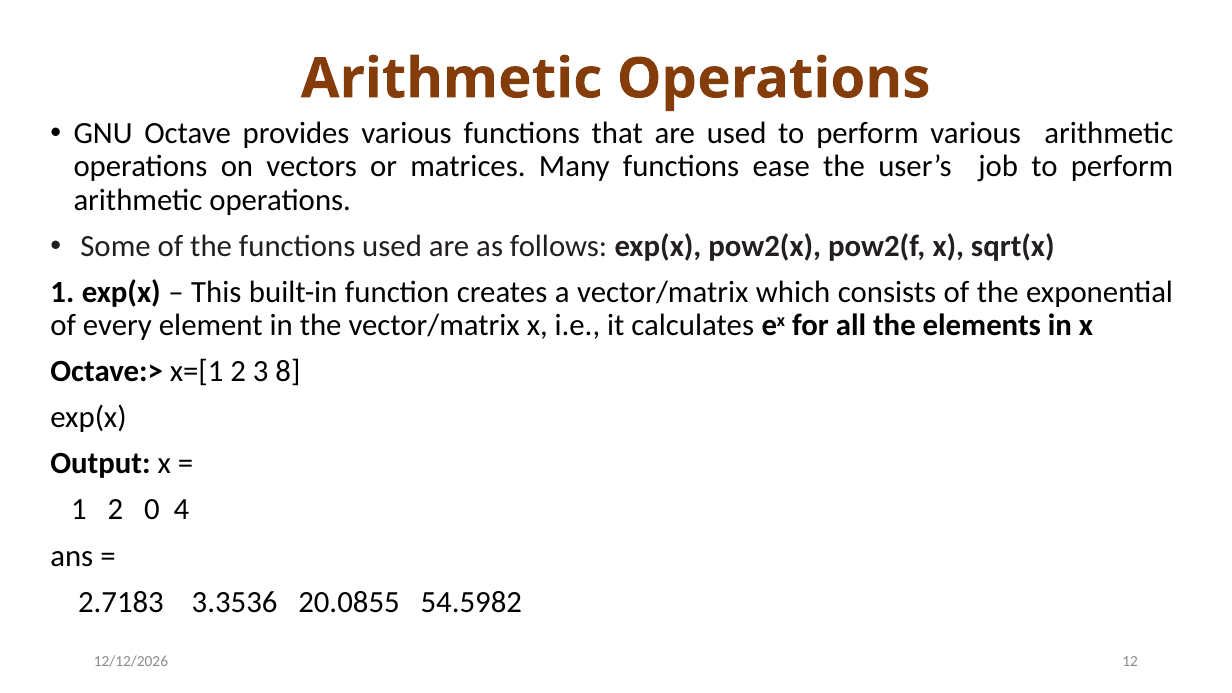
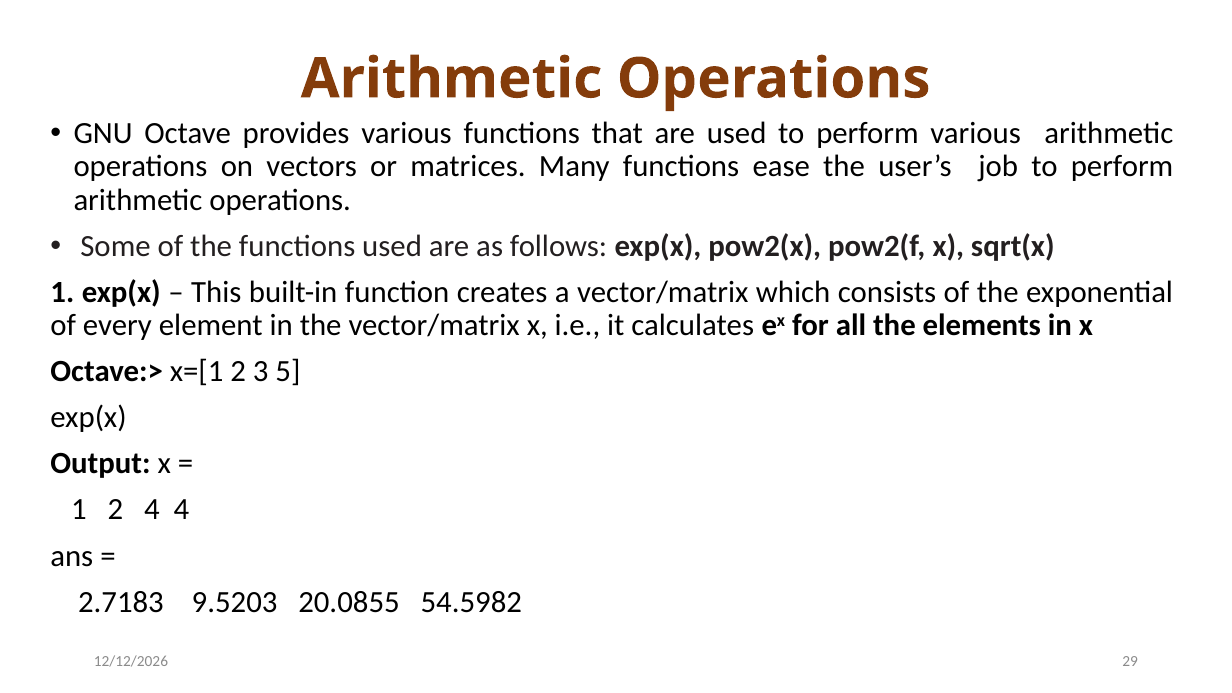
8: 8 -> 5
2 0: 0 -> 4
3.3536: 3.3536 -> 9.5203
12: 12 -> 29
